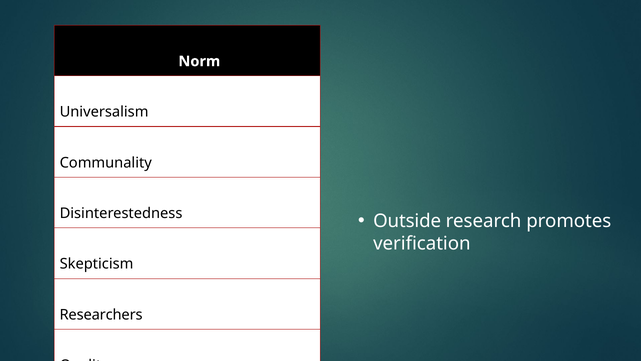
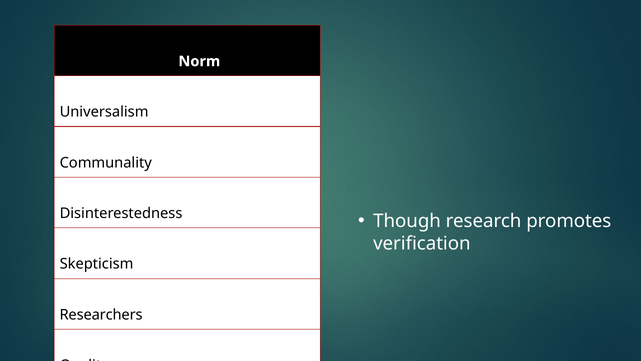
Outside: Outside -> Though
